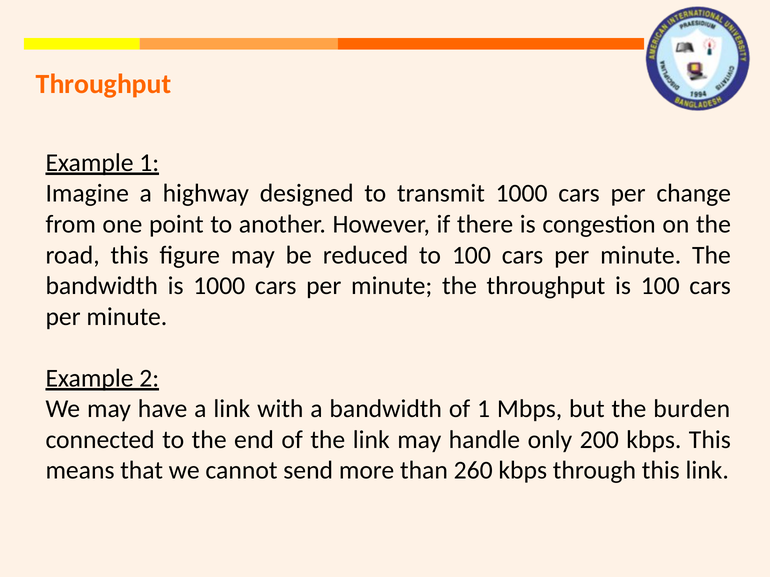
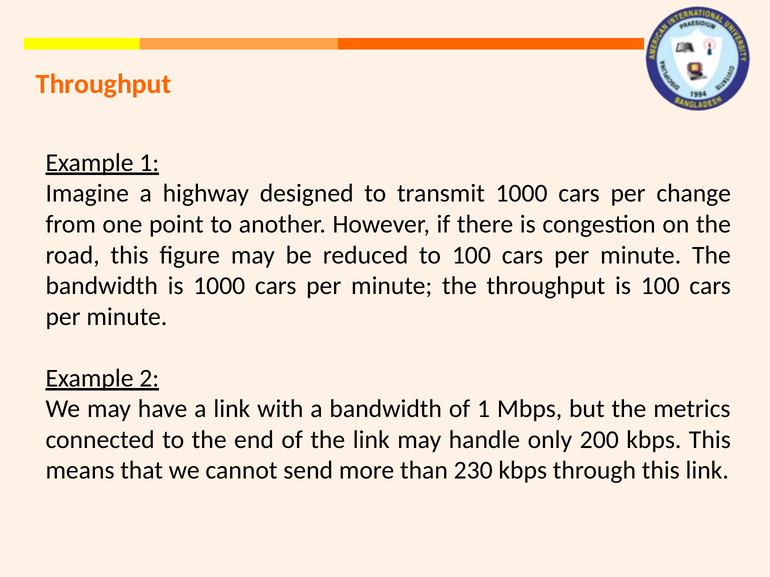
burden: burden -> metrics
260: 260 -> 230
